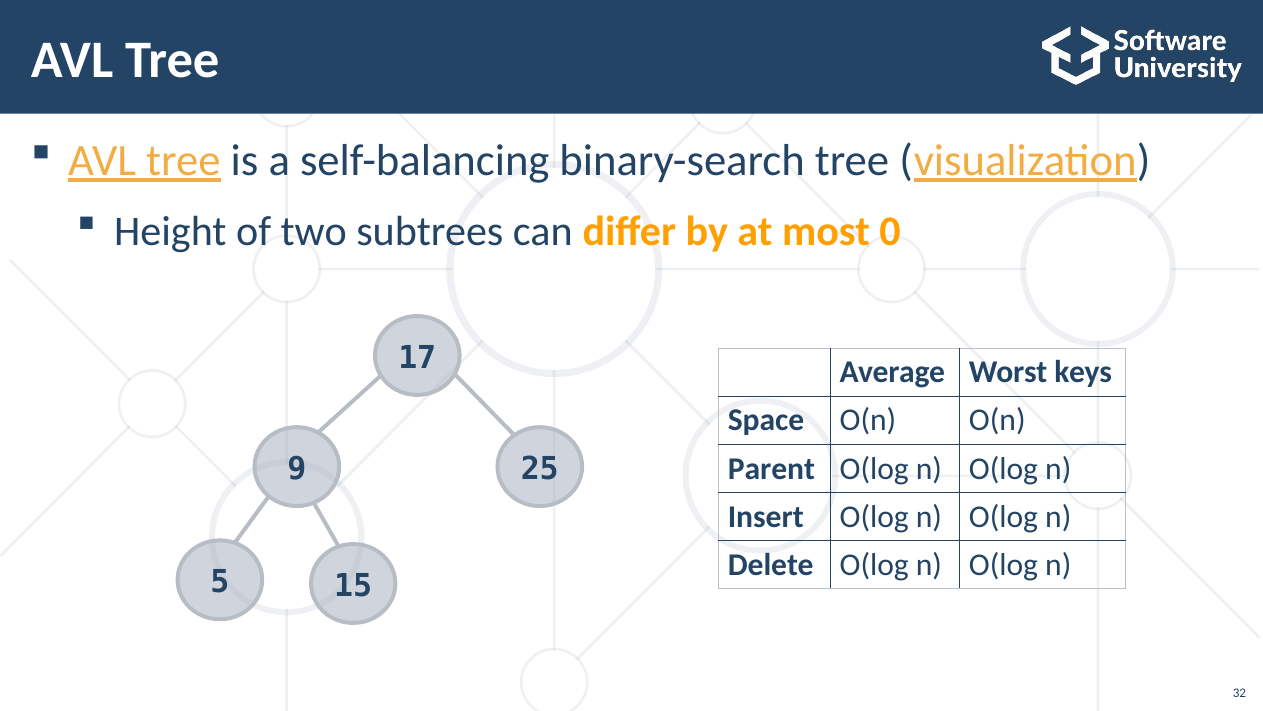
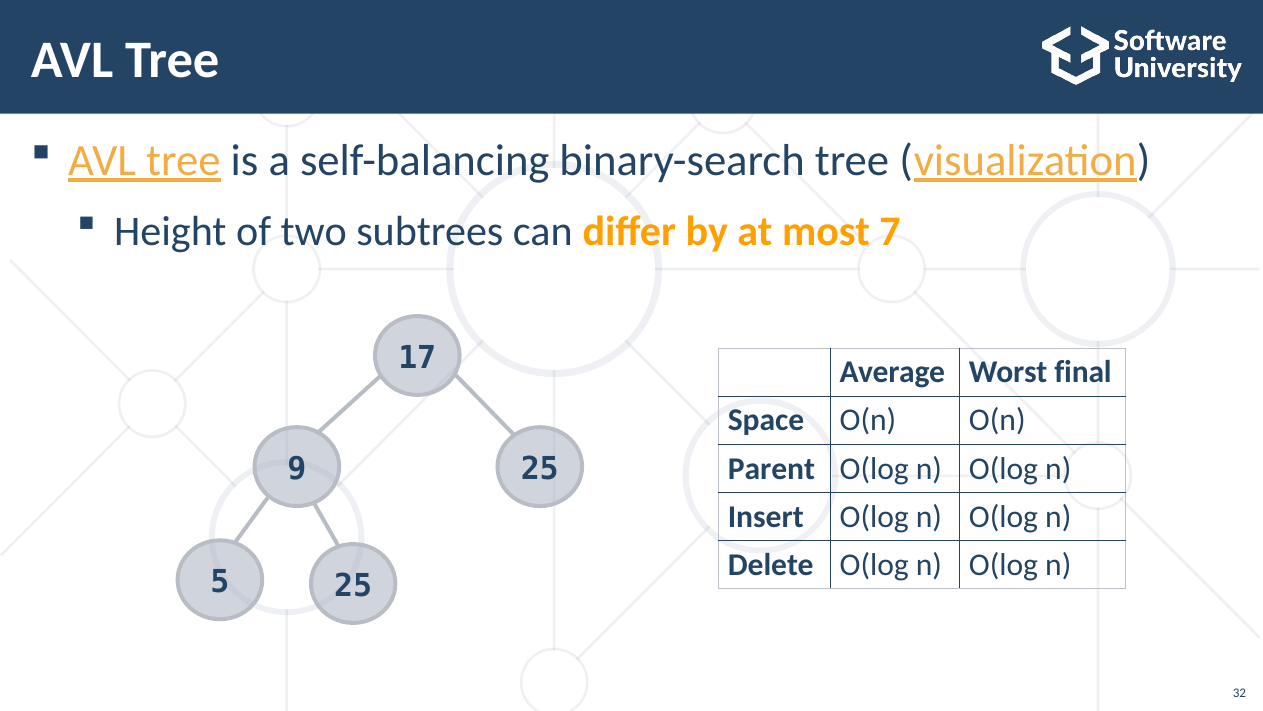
0: 0 -> 7
keys: keys -> final
5 15: 15 -> 25
